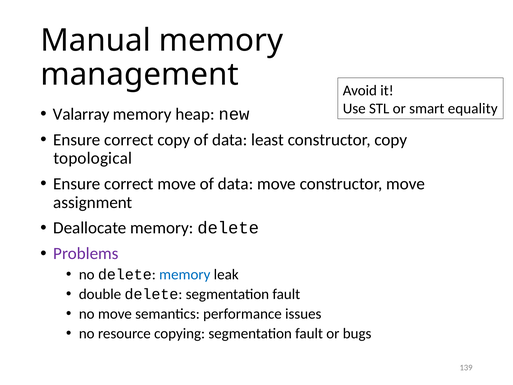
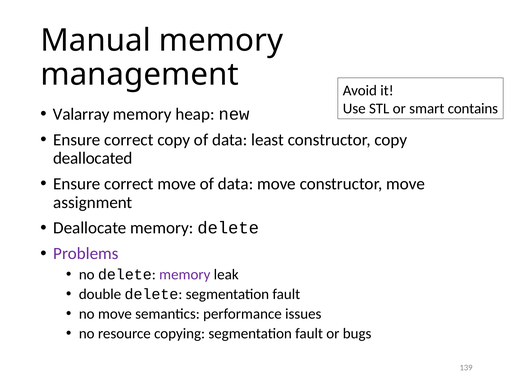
equality: equality -> contains
topological: topological -> deallocated
memory at (185, 274) colour: blue -> purple
